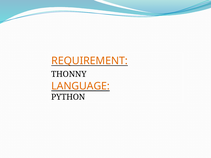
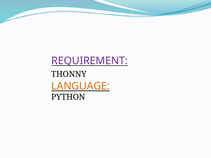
REQUIREMENT colour: orange -> purple
